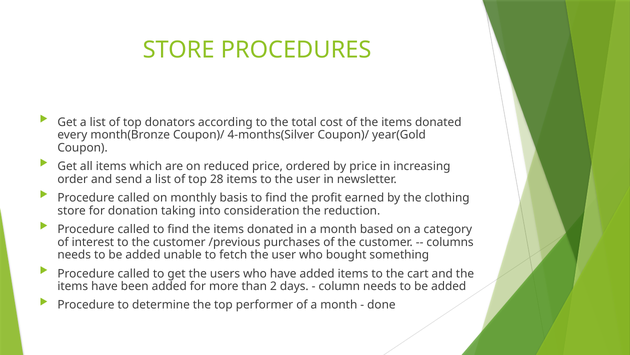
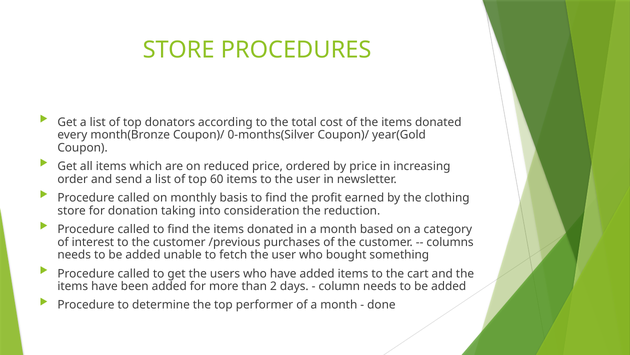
4-months(Silver: 4-months(Silver -> 0-months(Silver
28: 28 -> 60
